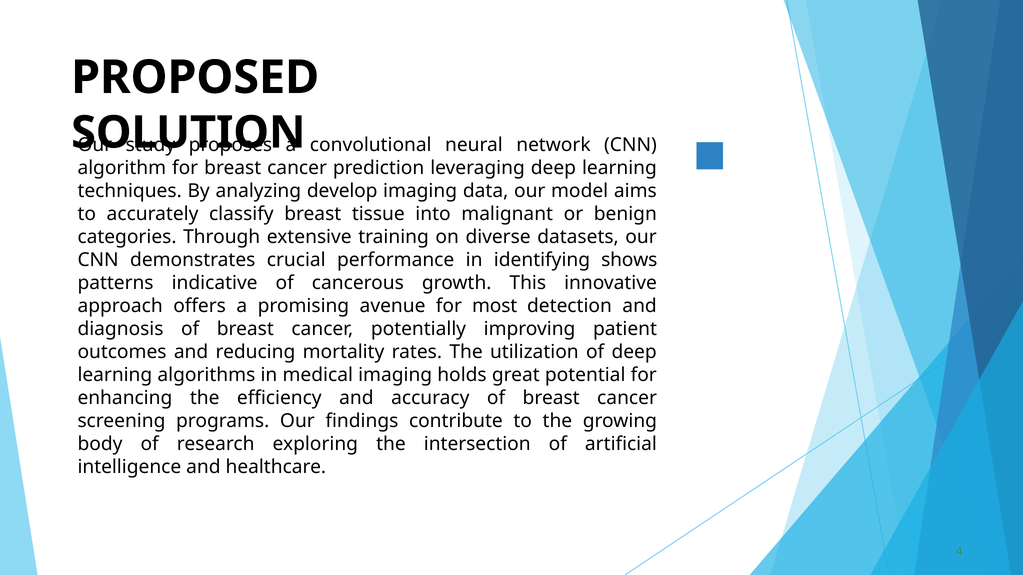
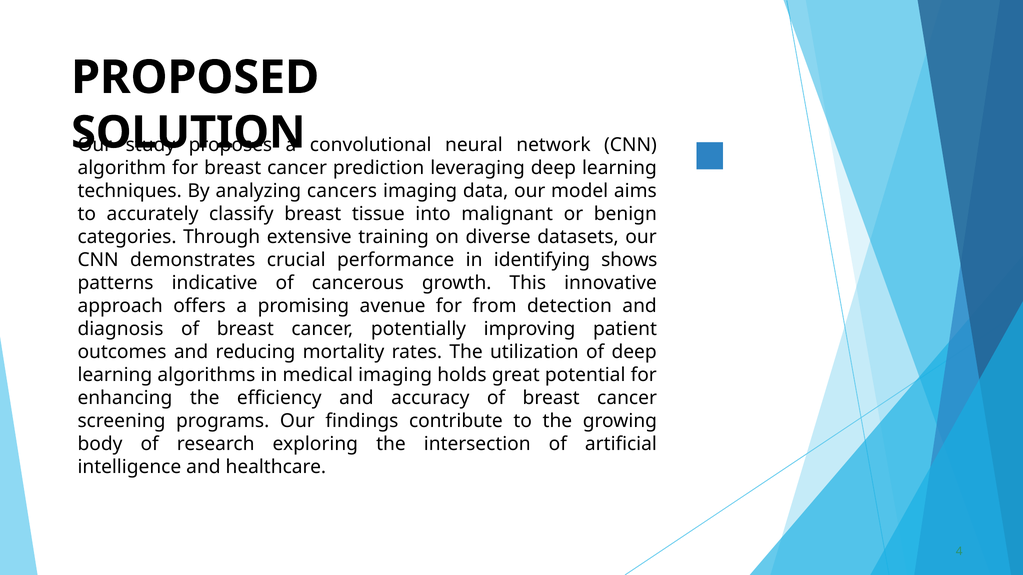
develop: develop -> cancers
most: most -> from
